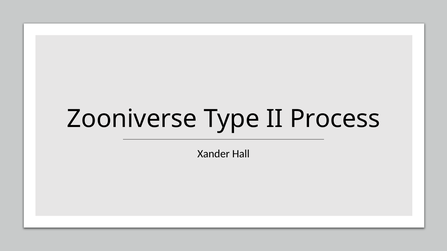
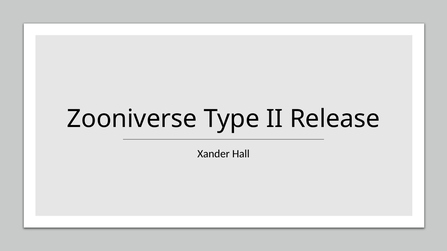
Process: Process -> Release
